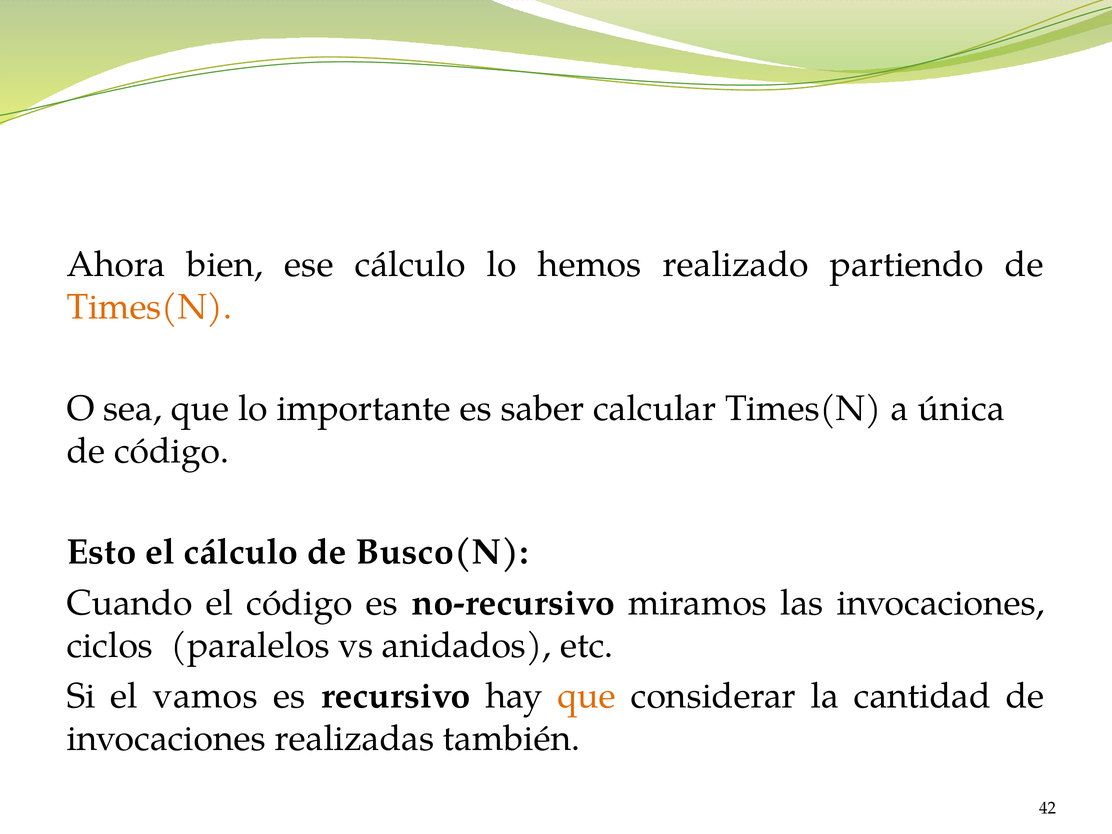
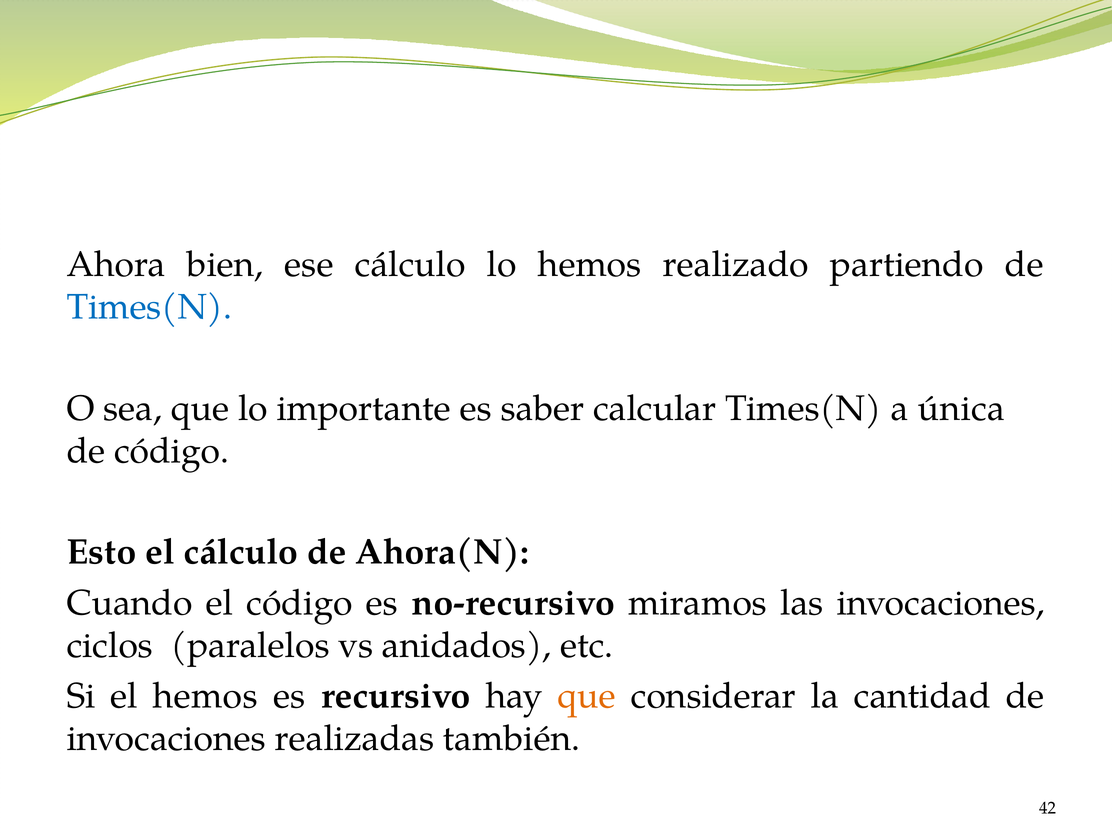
Times(N at (149, 307) colour: orange -> blue
Busco(N: Busco(N -> Ahora(N
el vamos: vamos -> hemos
